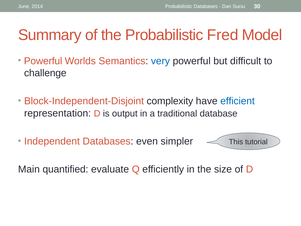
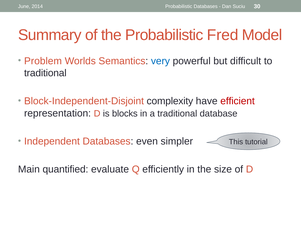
Powerful at (43, 61): Powerful -> Problem
challenge at (45, 73): challenge -> traditional
efficient colour: blue -> red
output: output -> blocks
